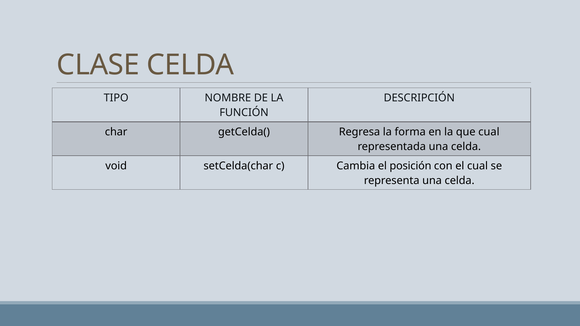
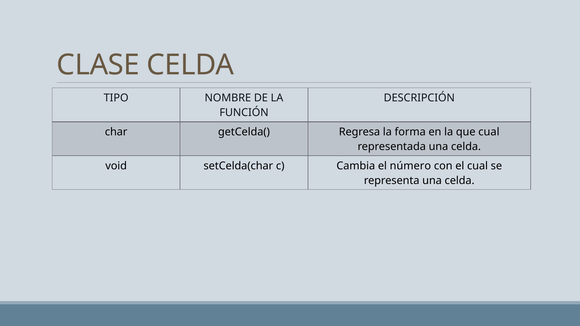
posición: posición -> número
